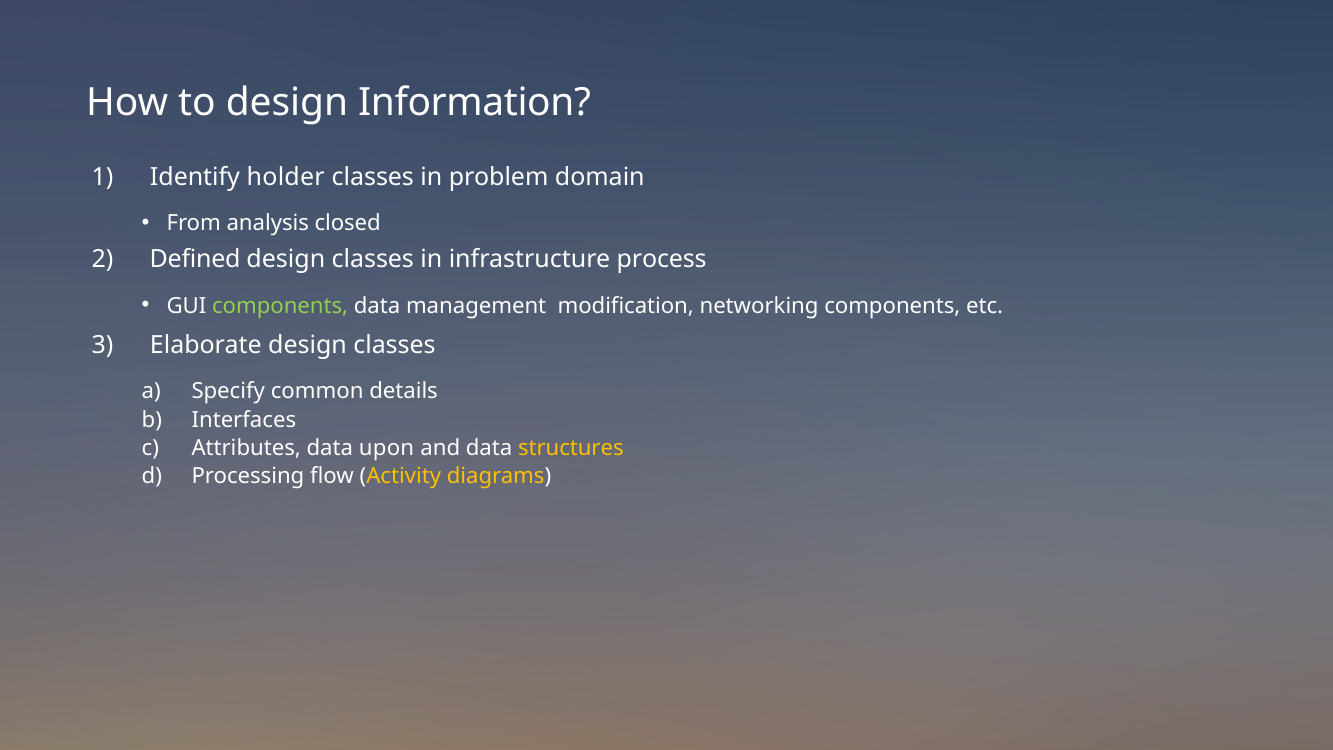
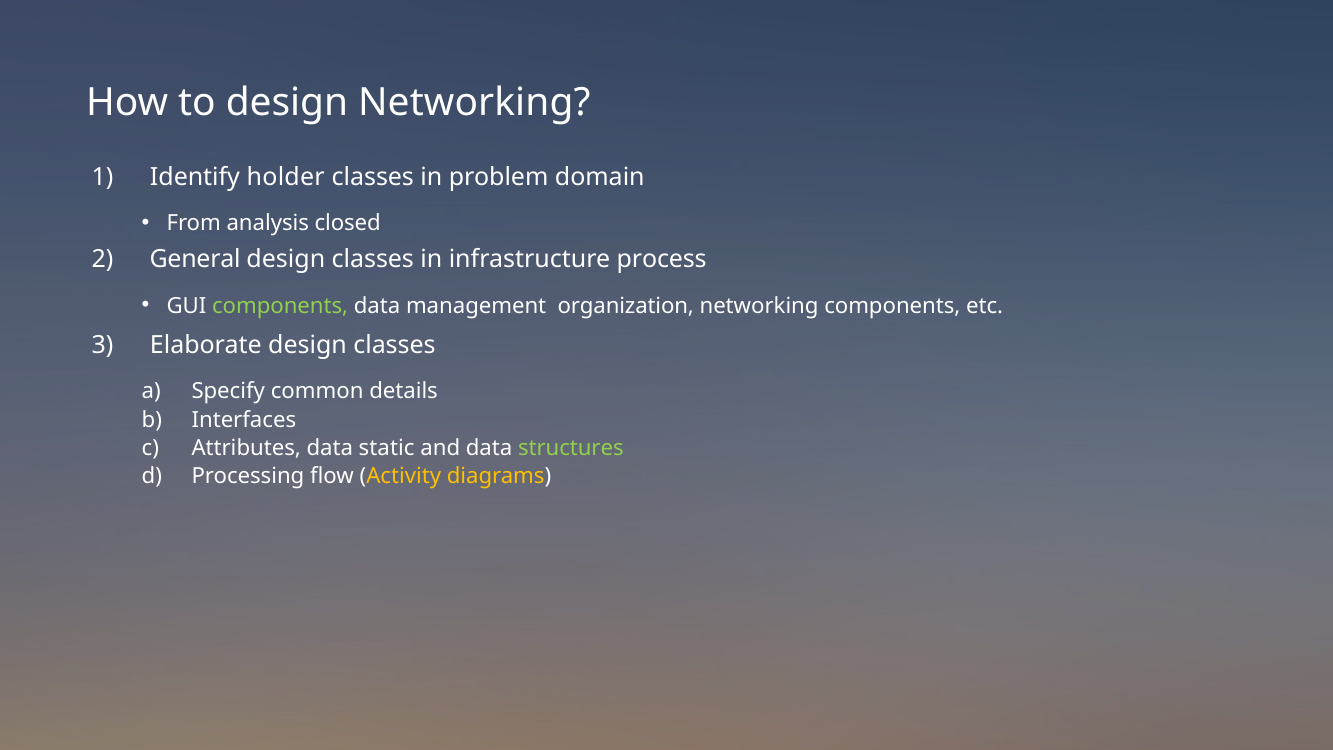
design Information: Information -> Networking
Defined: Defined -> General
modification: modification -> organization
upon: upon -> static
structures colour: yellow -> light green
